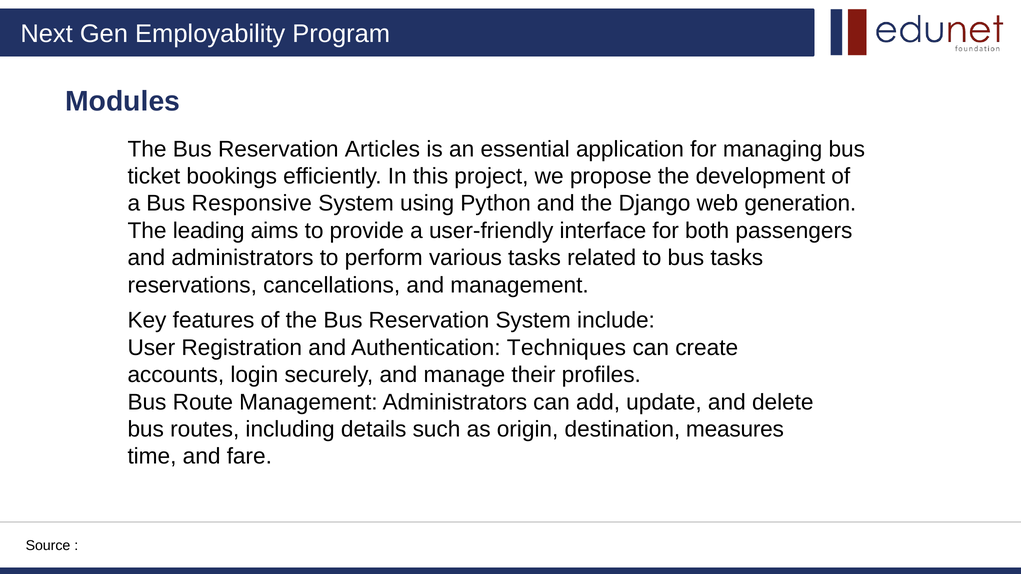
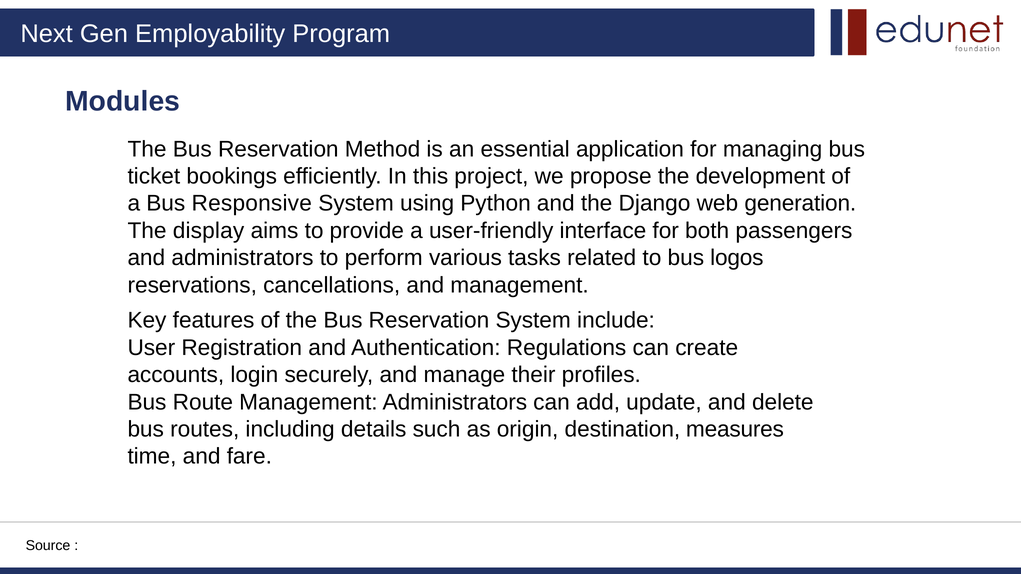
Articles: Articles -> Method
leading: leading -> display
bus tasks: tasks -> logos
Techniques: Techniques -> Regulations
